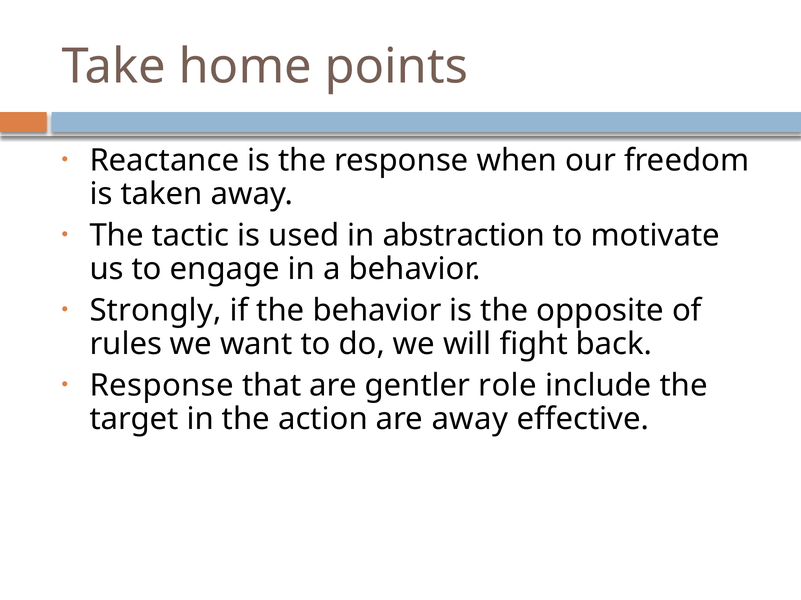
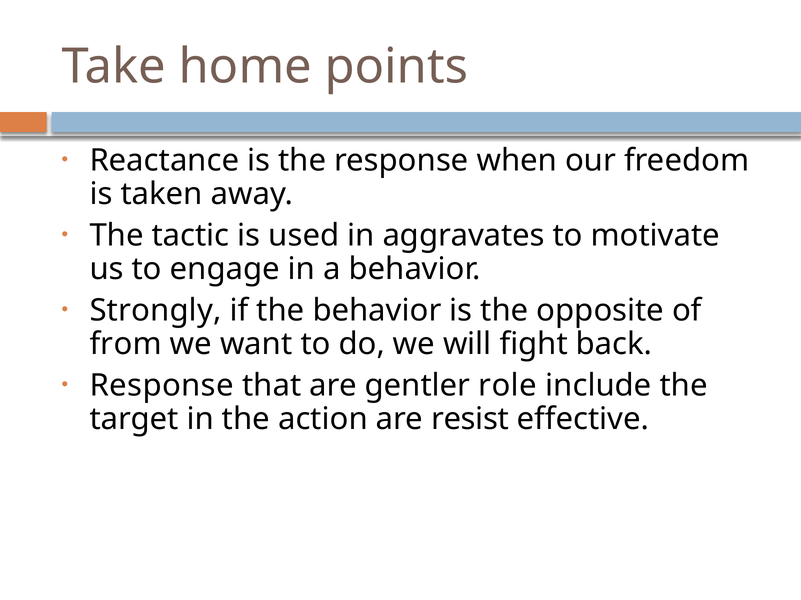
abstraction: abstraction -> aggravates
rules: rules -> from
are away: away -> resist
